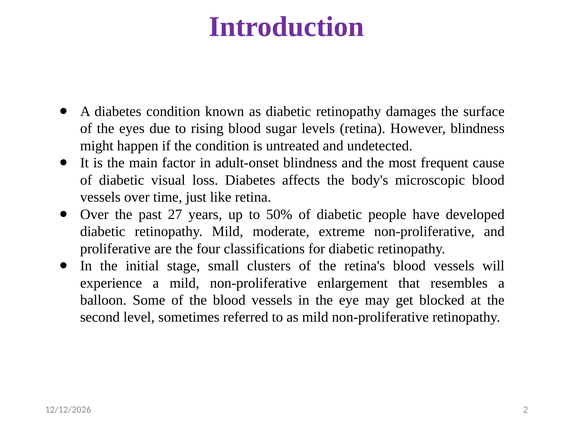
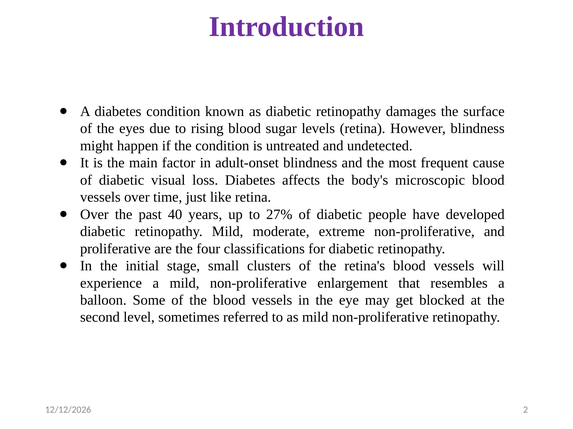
27: 27 -> 40
50%: 50% -> 27%
